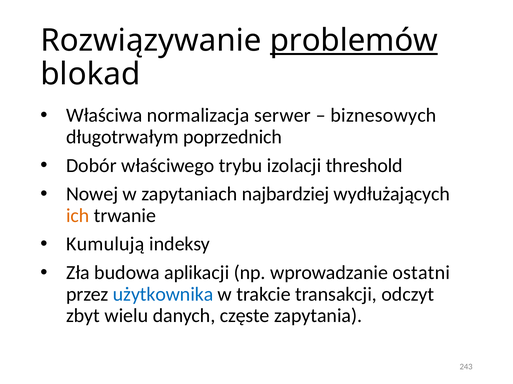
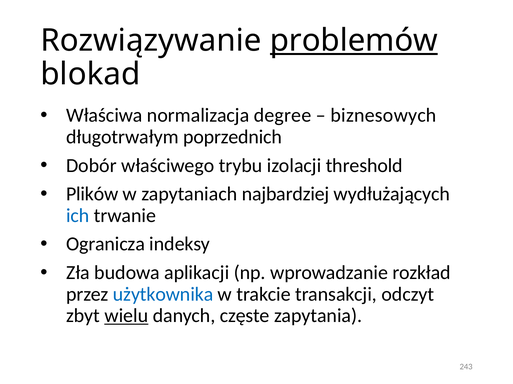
serwer: serwer -> degree
Nowej: Nowej -> Plików
ich colour: orange -> blue
Kumulują: Kumulują -> Ogranicza
ostatni: ostatni -> rozkład
wielu underline: none -> present
